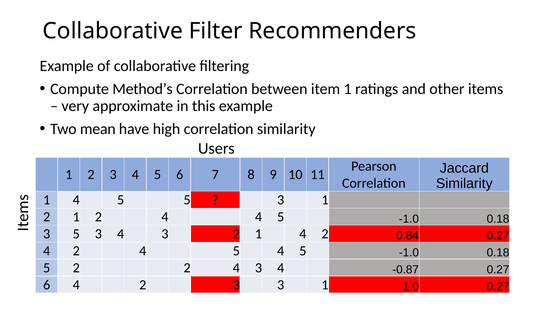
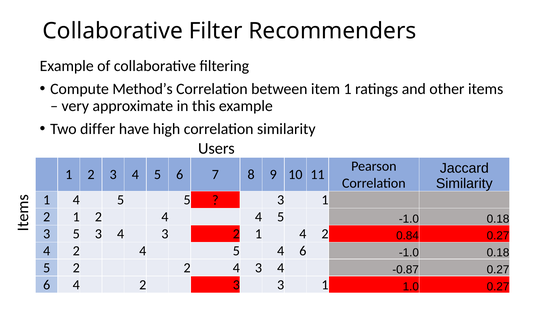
mean: mean -> differ
5 4 5: 5 -> 6
